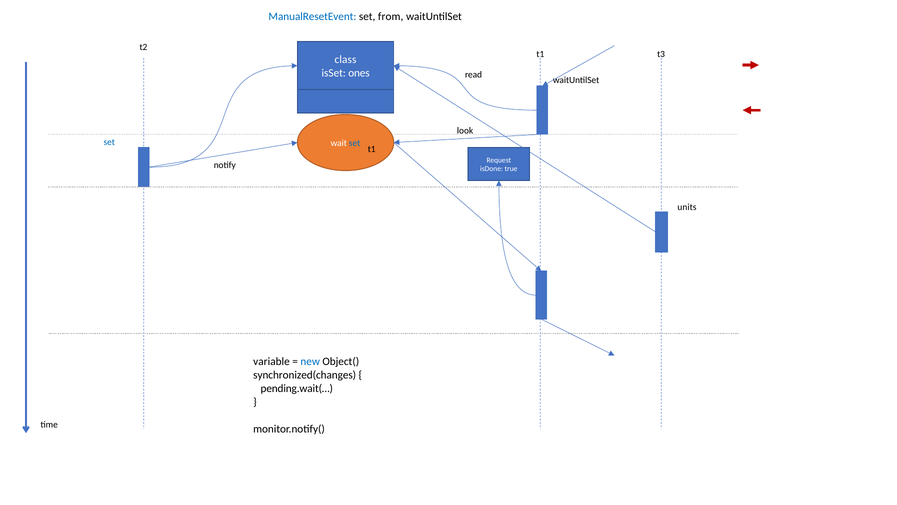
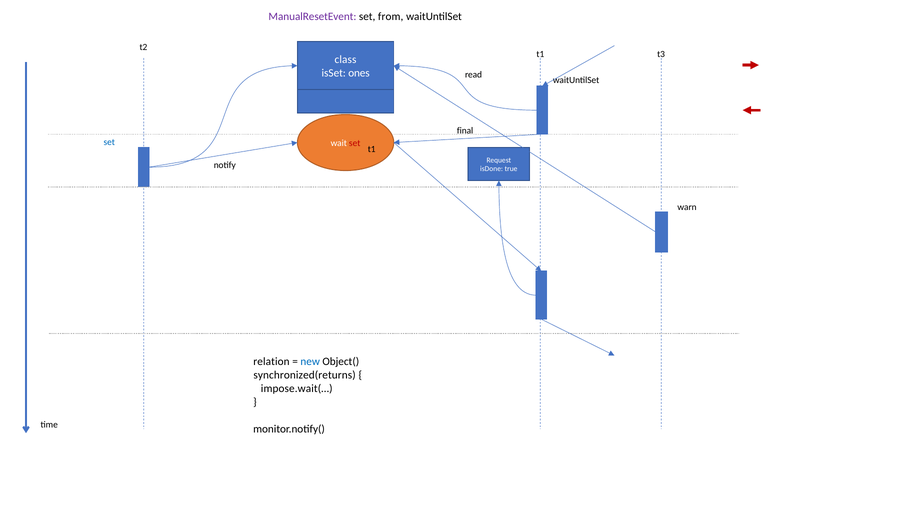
ManualResetEvent colour: blue -> purple
look: look -> final
set at (355, 143) colour: blue -> red
units: units -> warn
variable: variable -> relation
synchronized(changes: synchronized(changes -> synchronized(returns
pending.wait(…: pending.wait(… -> impose.wait(…
